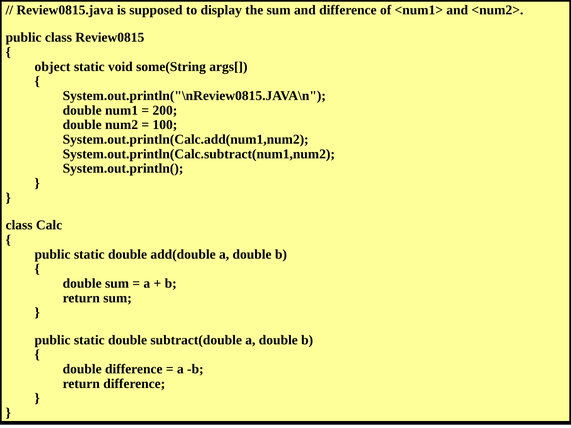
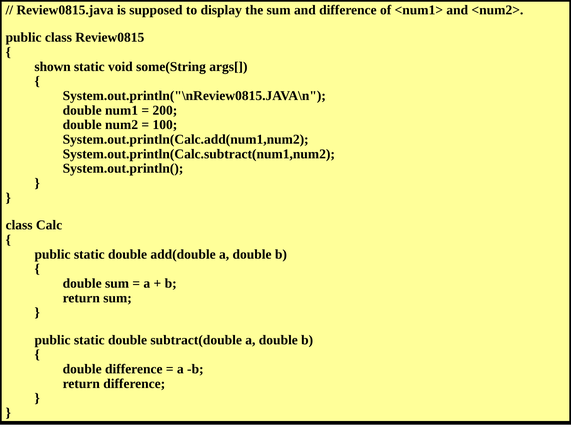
object: object -> shown
